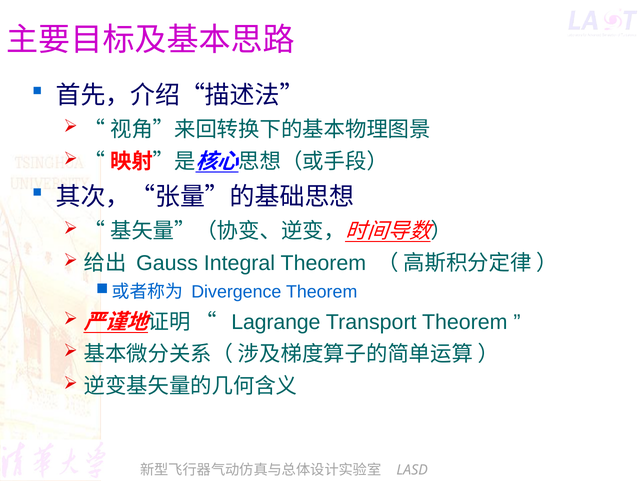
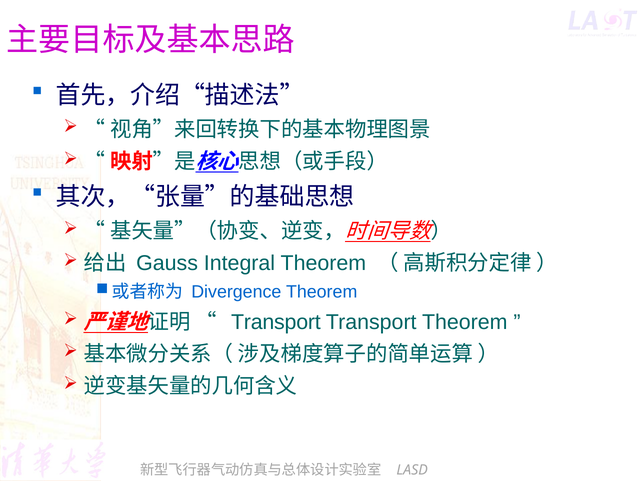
Lagrange at (276, 322): Lagrange -> Transport
